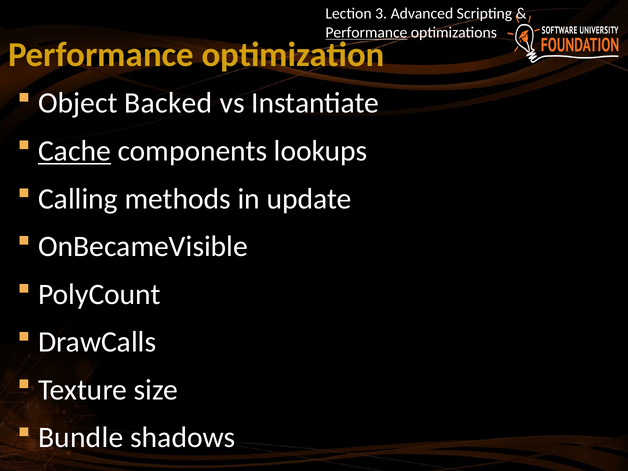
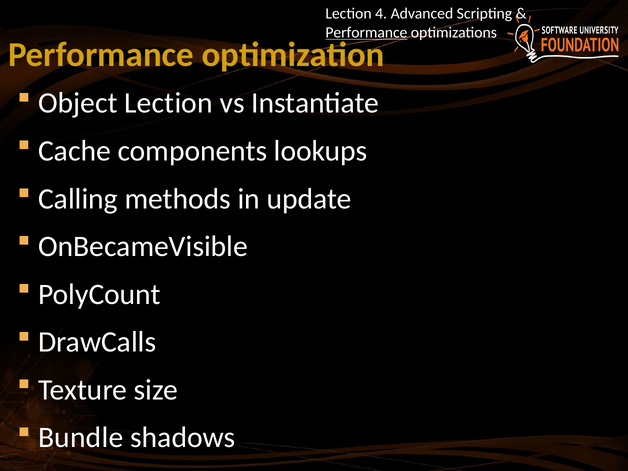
3: 3 -> 4
Object Backed: Backed -> Lection
Cache underline: present -> none
